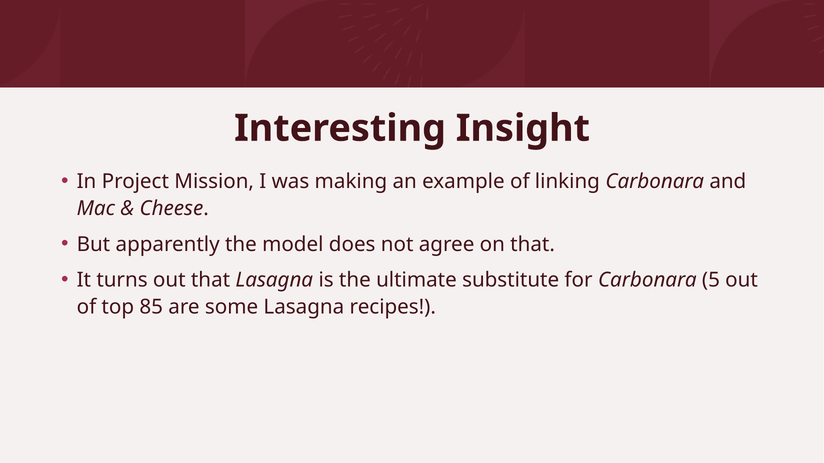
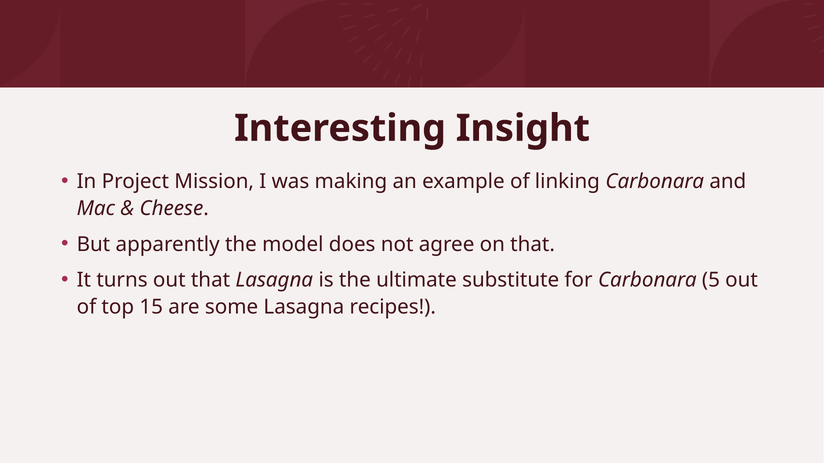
85: 85 -> 15
